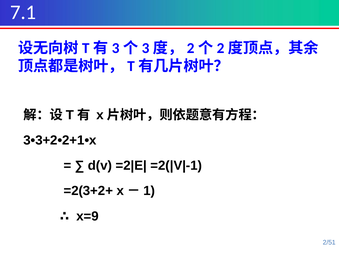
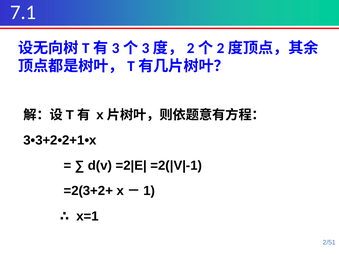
x=9: x=9 -> x=1
